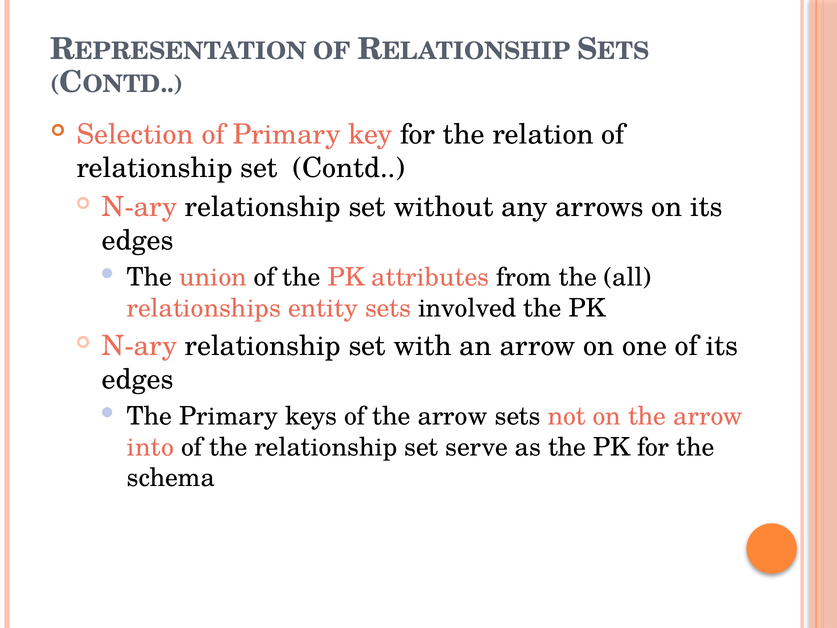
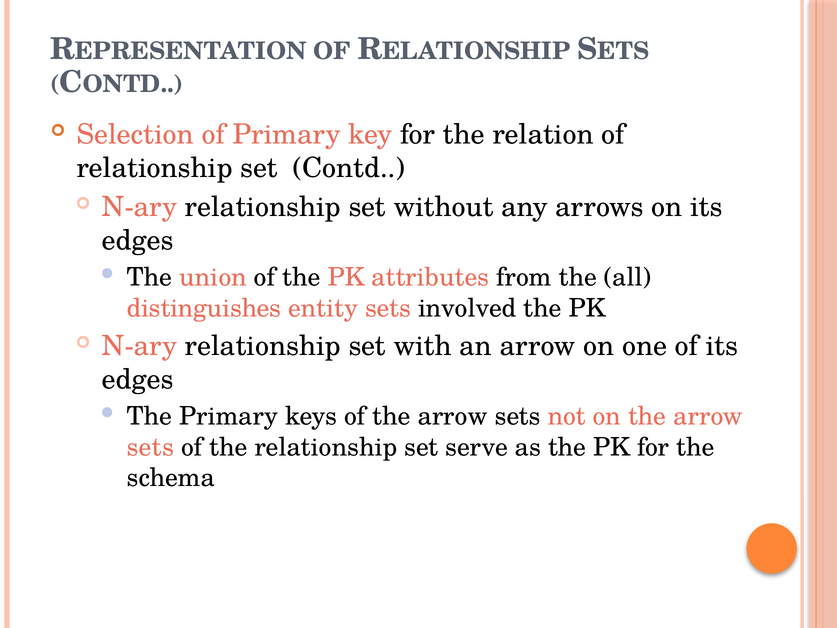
relationships: relationships -> distinguishes
into at (150, 447): into -> sets
